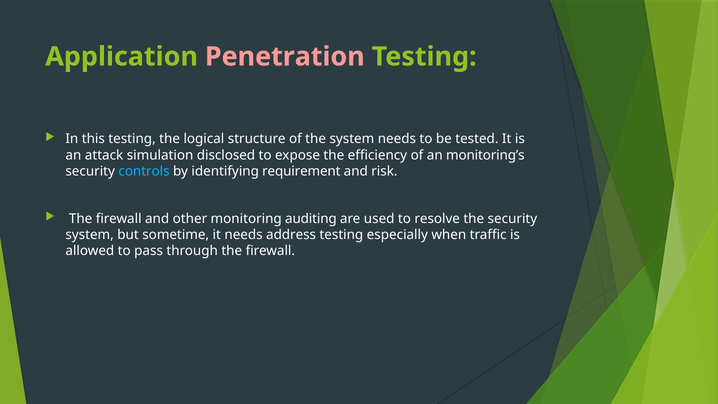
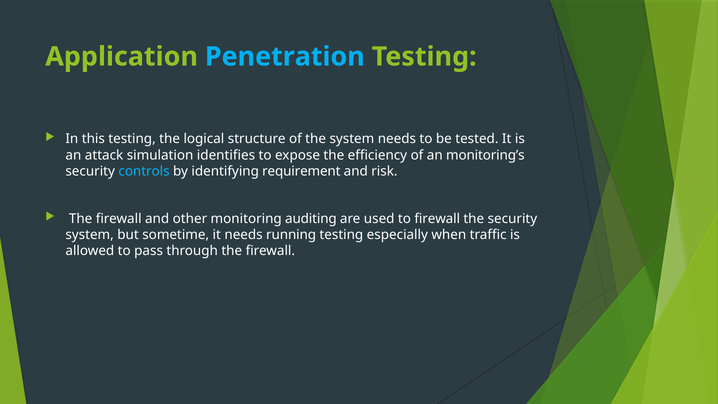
Penetration colour: pink -> light blue
disclosed: disclosed -> identifies
to resolve: resolve -> firewall
address: address -> running
